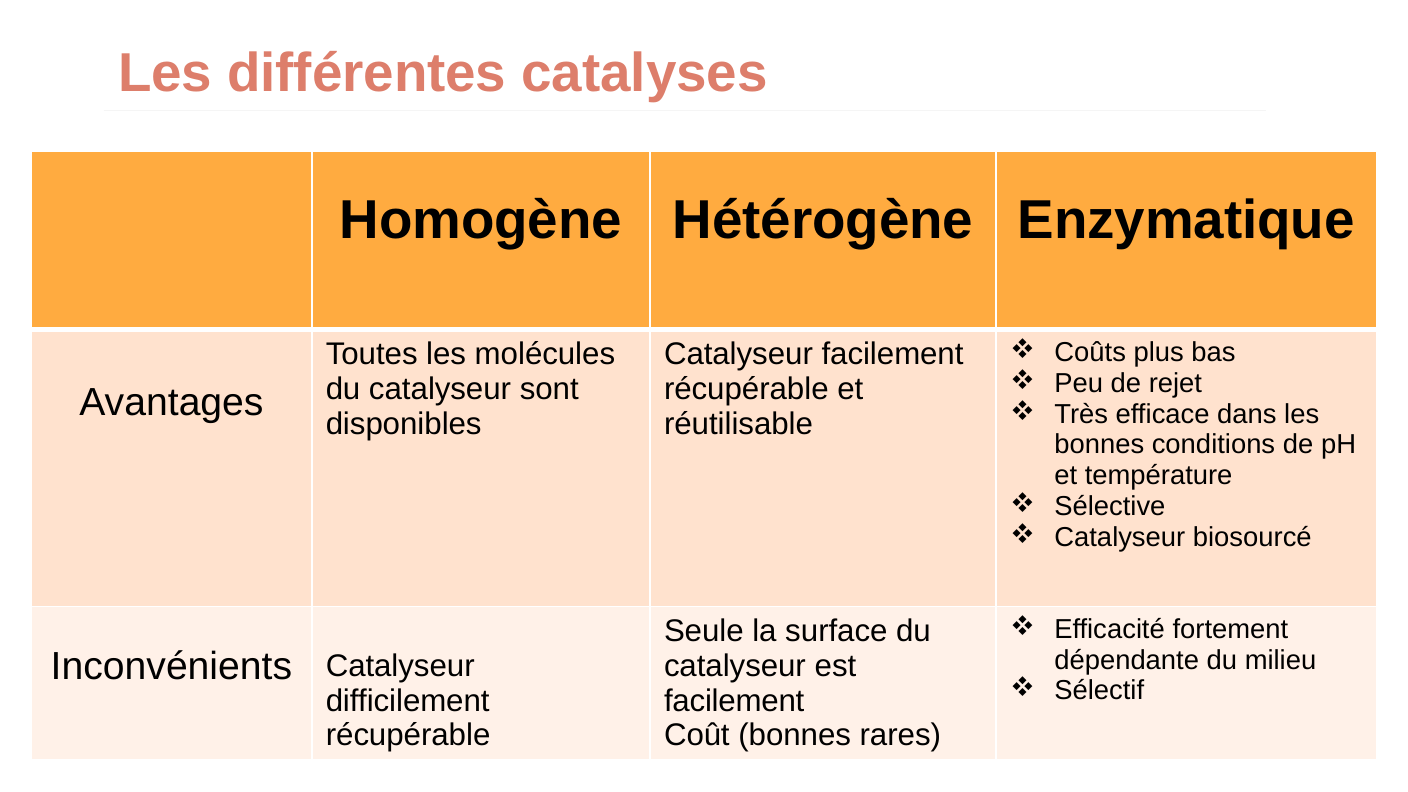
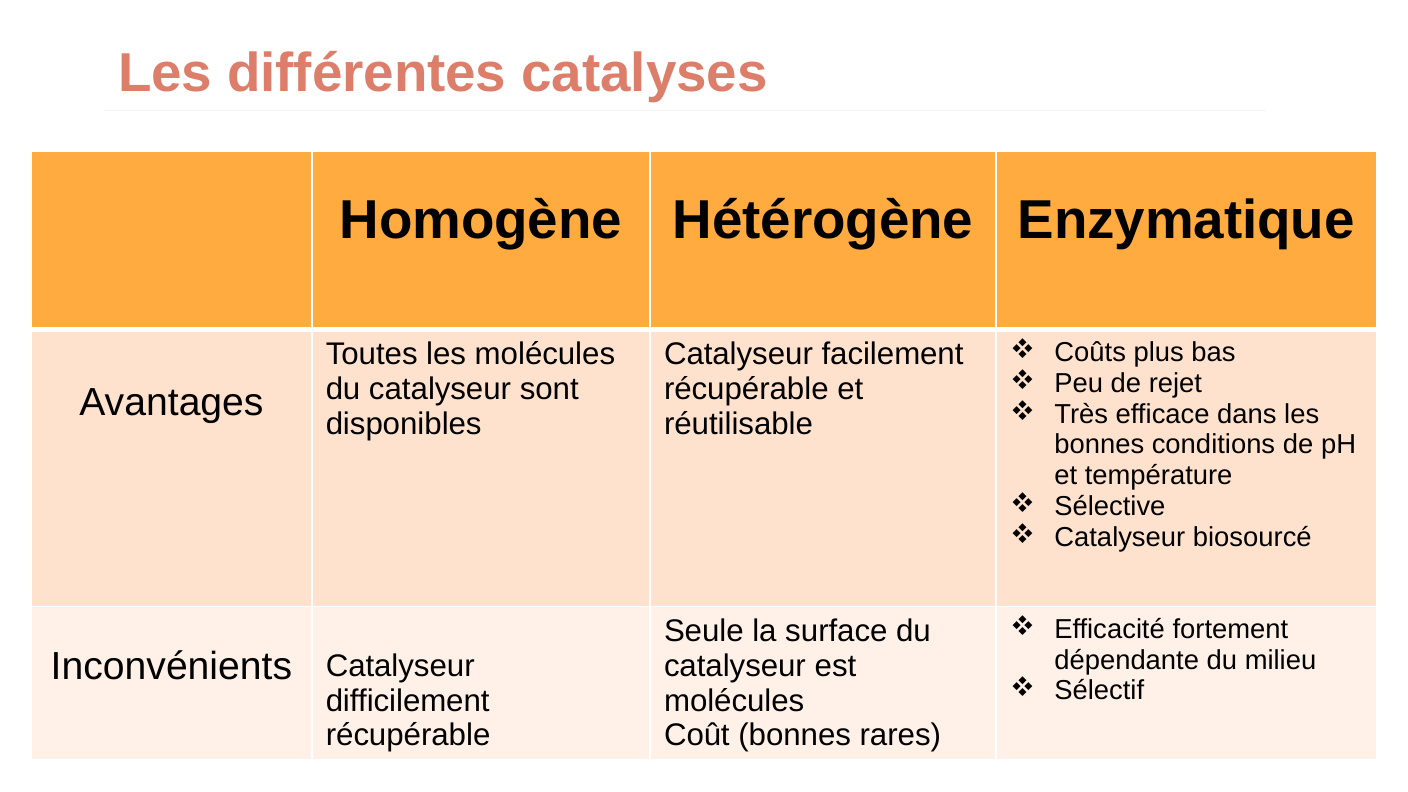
facilement at (734, 701): facilement -> molécules
